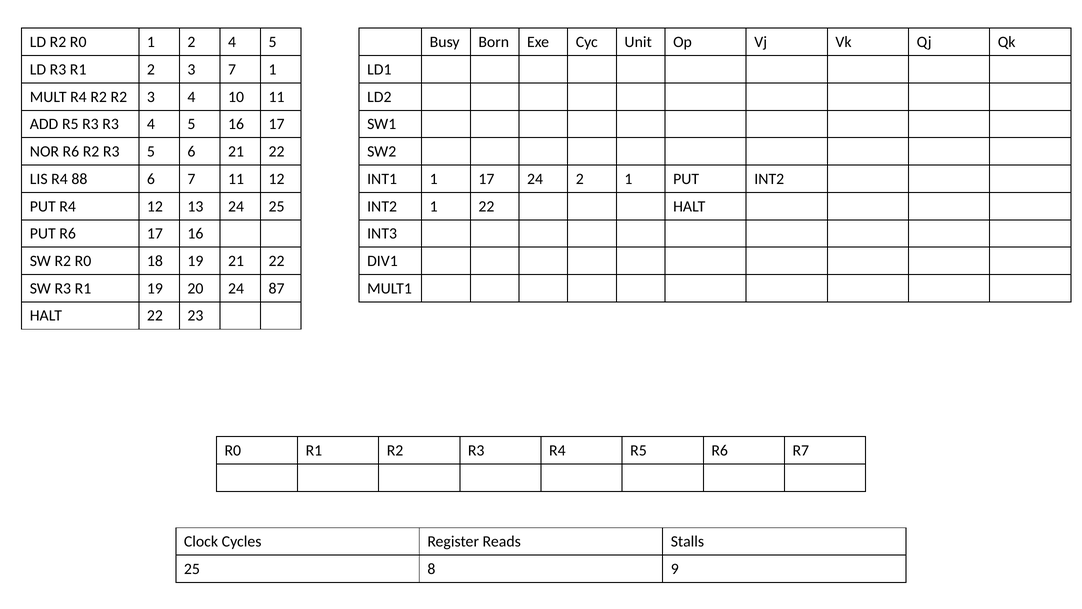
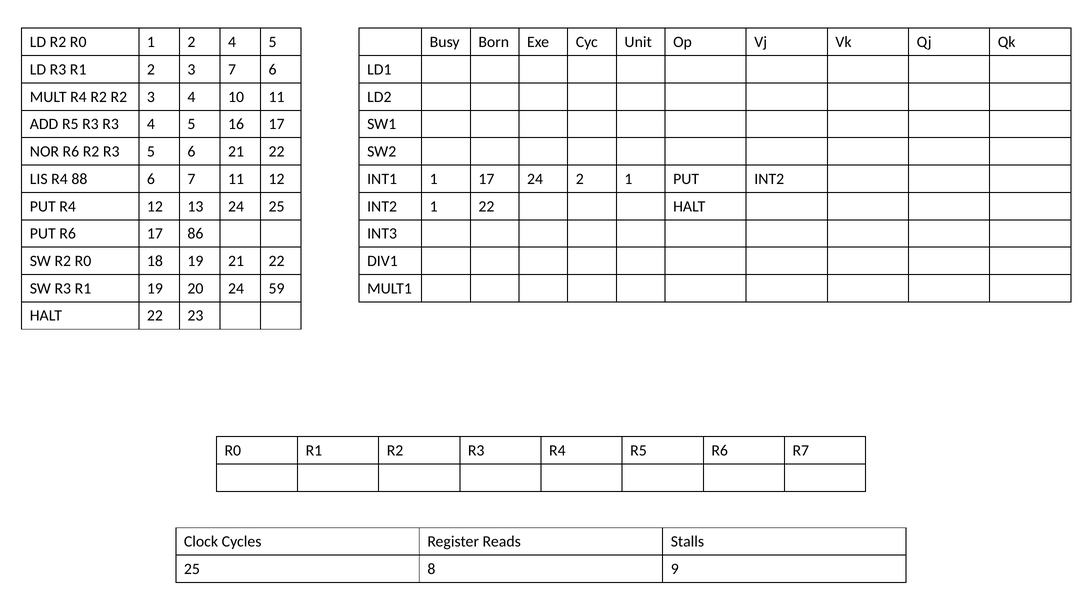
7 1: 1 -> 6
17 16: 16 -> 86
87: 87 -> 59
